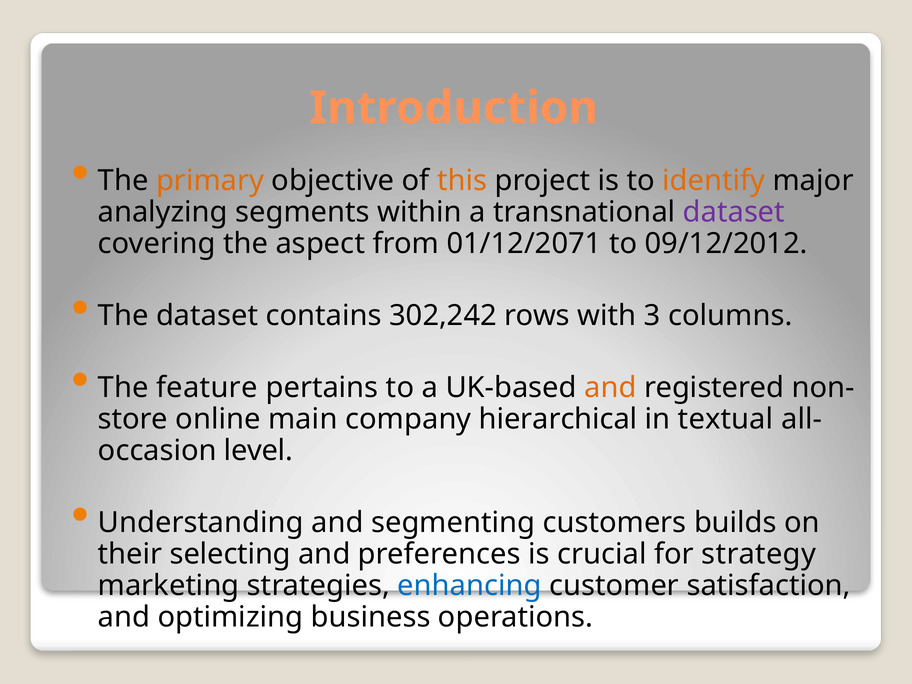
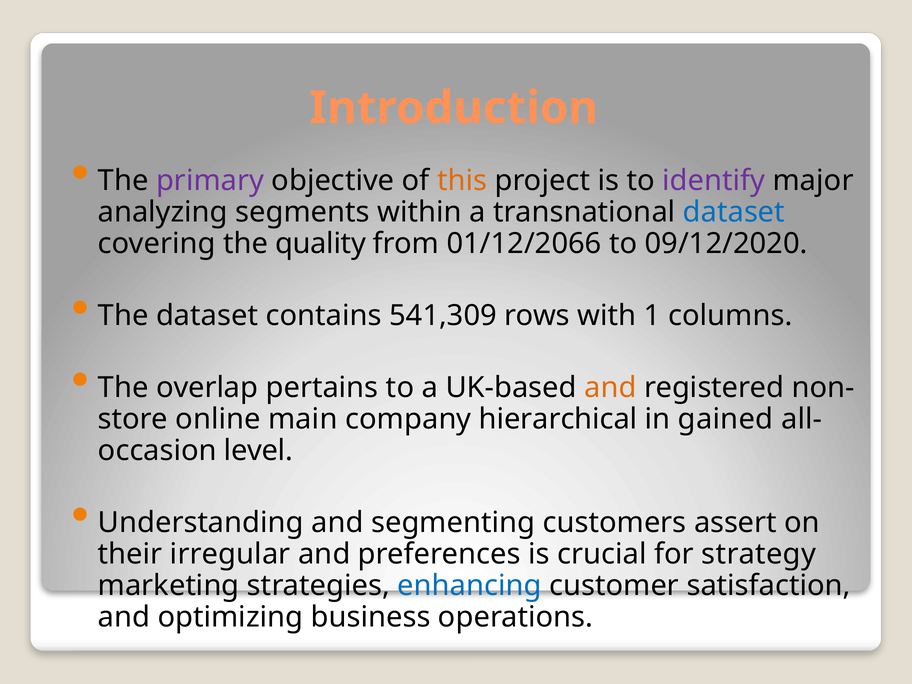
primary colour: orange -> purple
identify colour: orange -> purple
dataset at (734, 212) colour: purple -> blue
aspect: aspect -> quality
01/12/2071: 01/12/2071 -> 01/12/2066
09/12/2012: 09/12/2012 -> 09/12/2020
302,242: 302,242 -> 541,309
3: 3 -> 1
feature: feature -> overlap
textual: textual -> gained
builds: builds -> assert
selecting: selecting -> irregular
